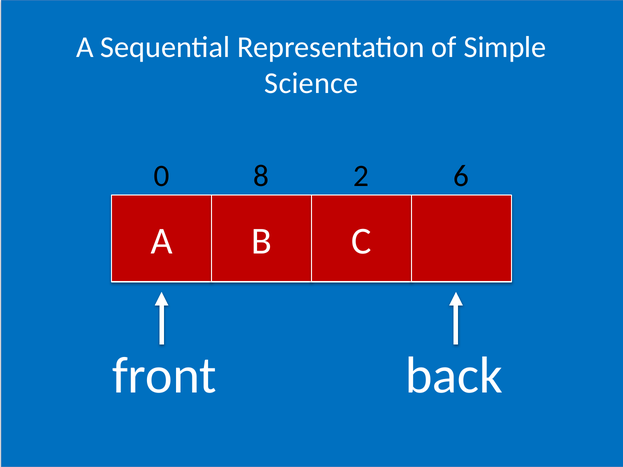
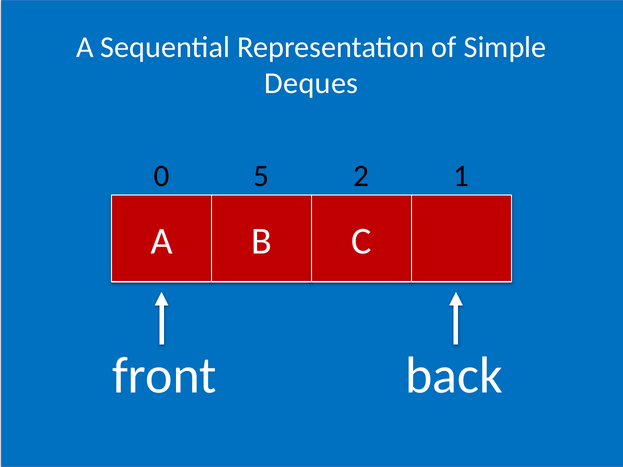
Science at (311, 84): Science -> Deques
8: 8 -> 5
6: 6 -> 1
